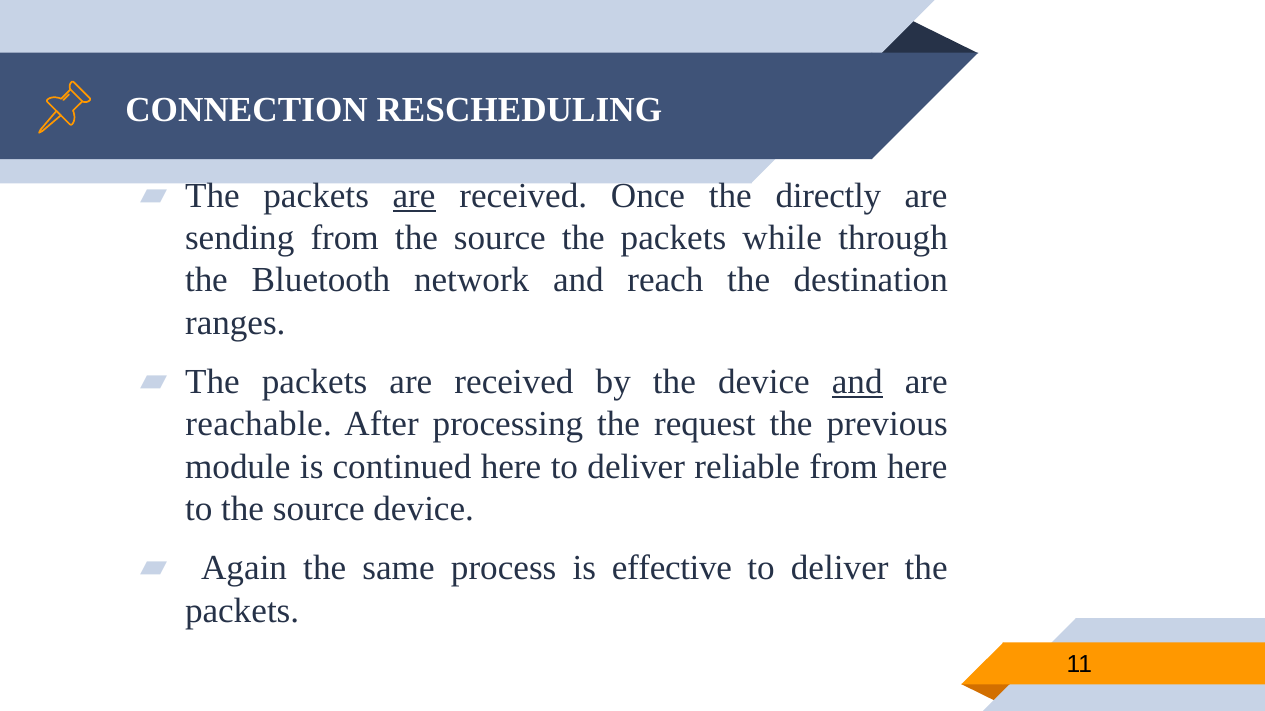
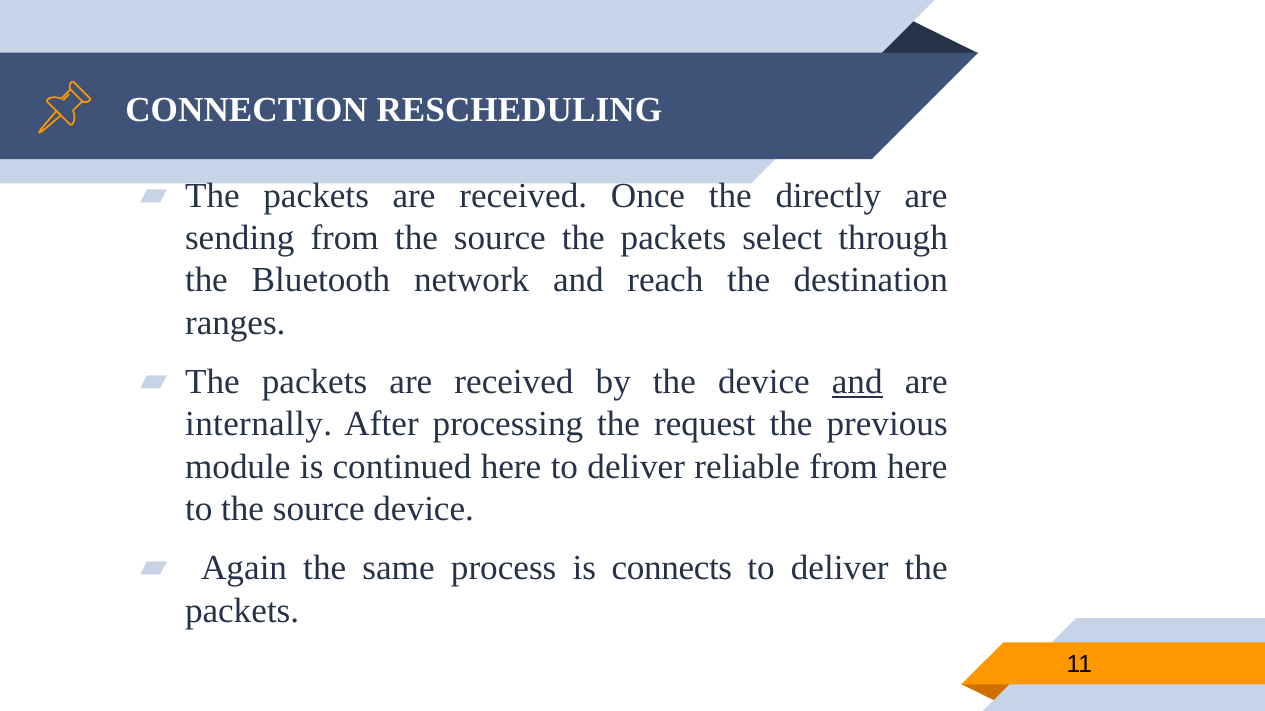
are at (414, 196) underline: present -> none
while: while -> select
reachable: reachable -> internally
effective: effective -> connects
